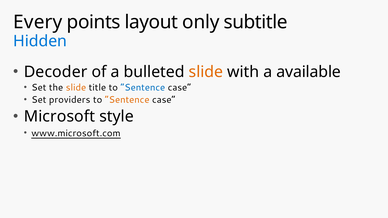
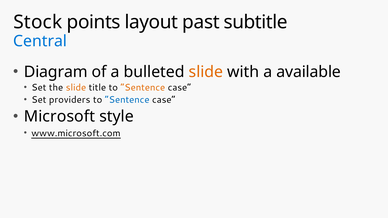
Every: Every -> Stock
only: only -> past
Hidden: Hidden -> Central
Decoder: Decoder -> Diagram
Sentence at (143, 88) colour: blue -> orange
Sentence at (127, 100) colour: orange -> blue
